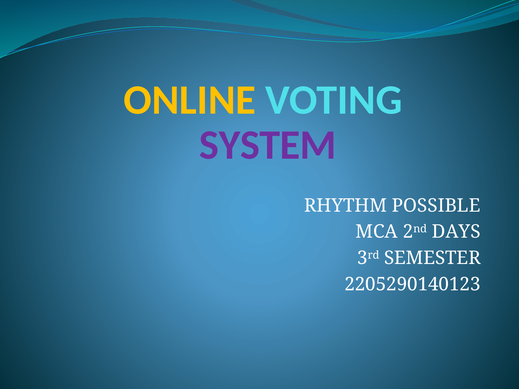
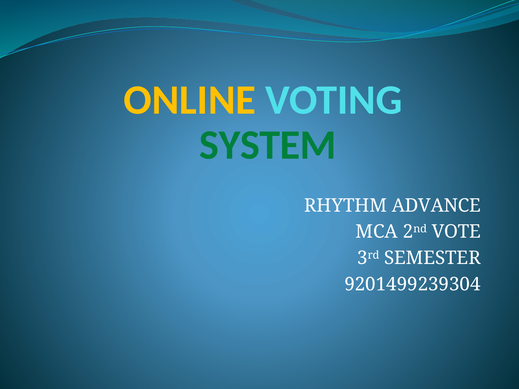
SYSTEM colour: purple -> green
POSSIBLE: POSSIBLE -> ADVANCE
DAYS: DAYS -> VOTE
2205290140123: 2205290140123 -> 9201499239304
